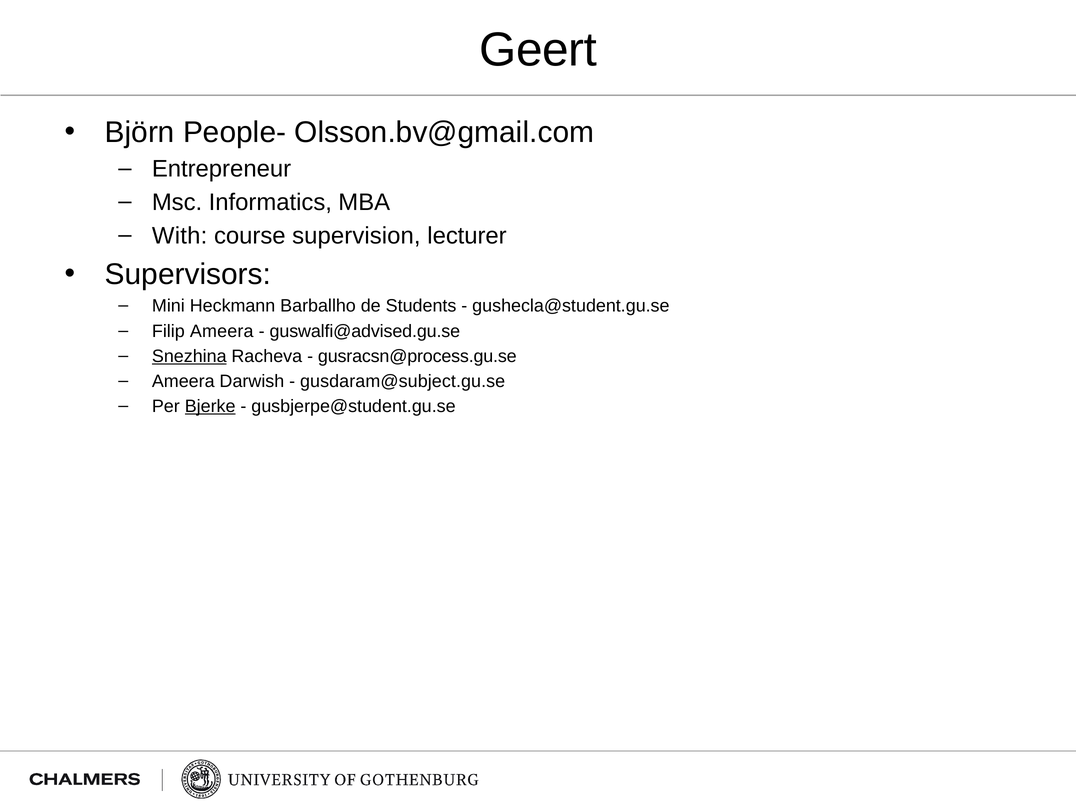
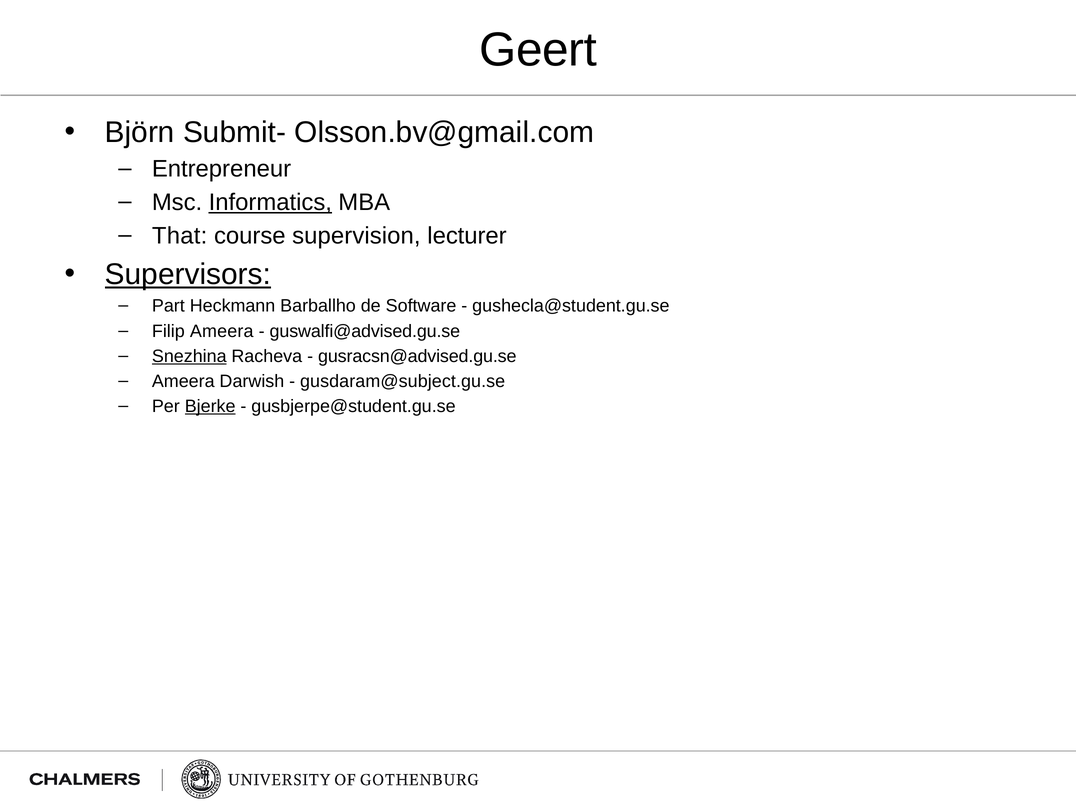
People-: People- -> Submit-
Informatics underline: none -> present
With: With -> That
Supervisors underline: none -> present
Mini: Mini -> Part
Students: Students -> Software
gusracsn@process.gu.se: gusracsn@process.gu.se -> gusracsn@advised.gu.se
